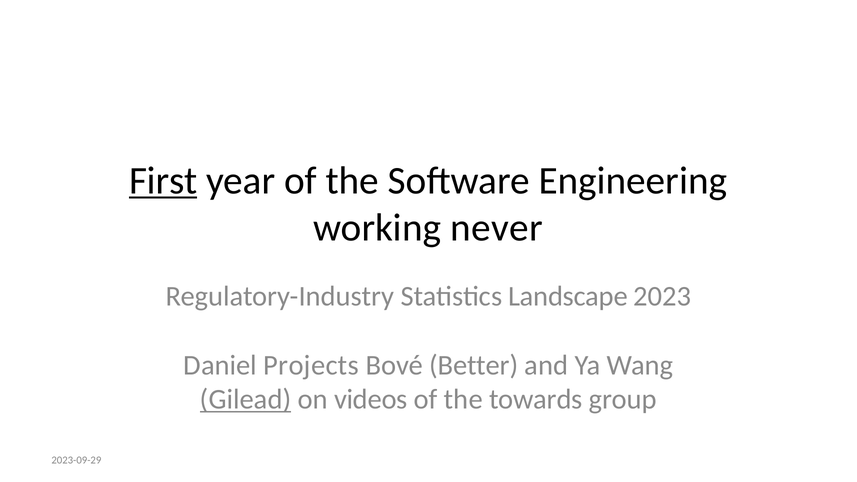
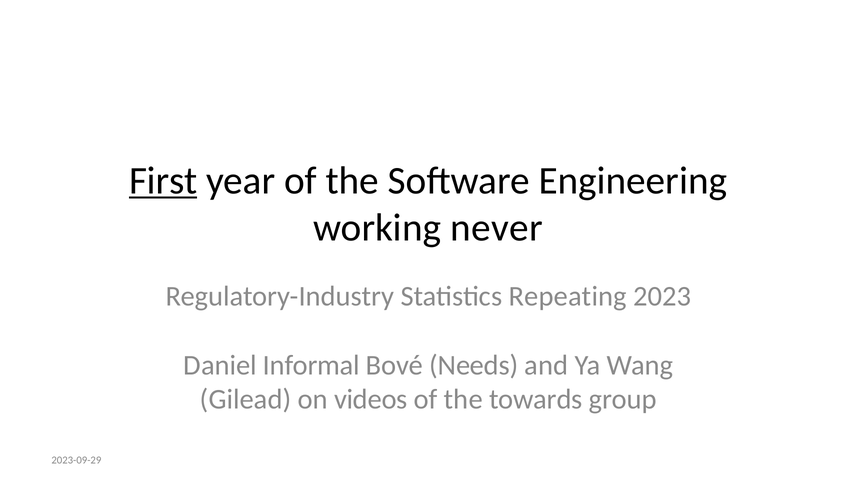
Landscape: Landscape -> Repeating
Projects: Projects -> Informal
Better: Better -> Needs
Gilead underline: present -> none
